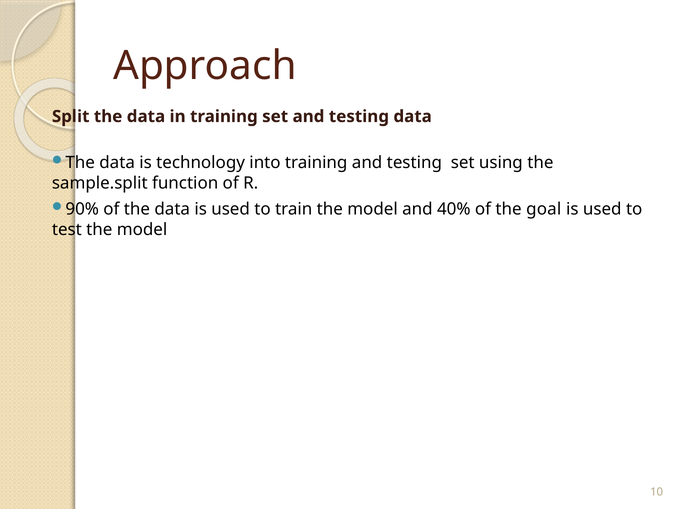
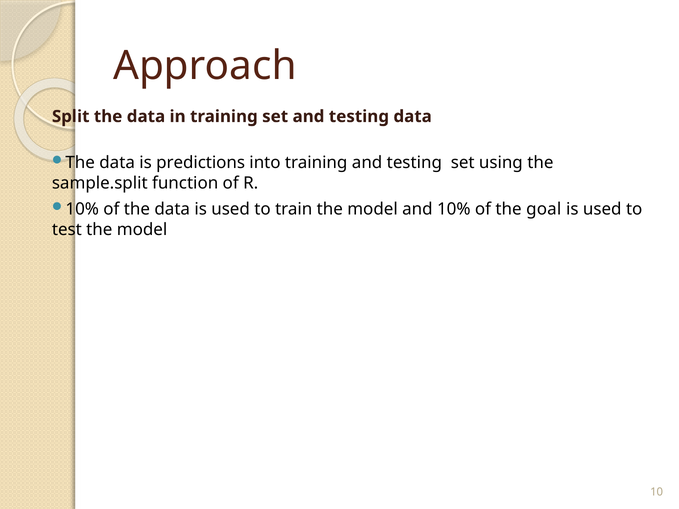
technology: technology -> predictions
90% at (82, 209): 90% -> 10%
and 40%: 40% -> 10%
